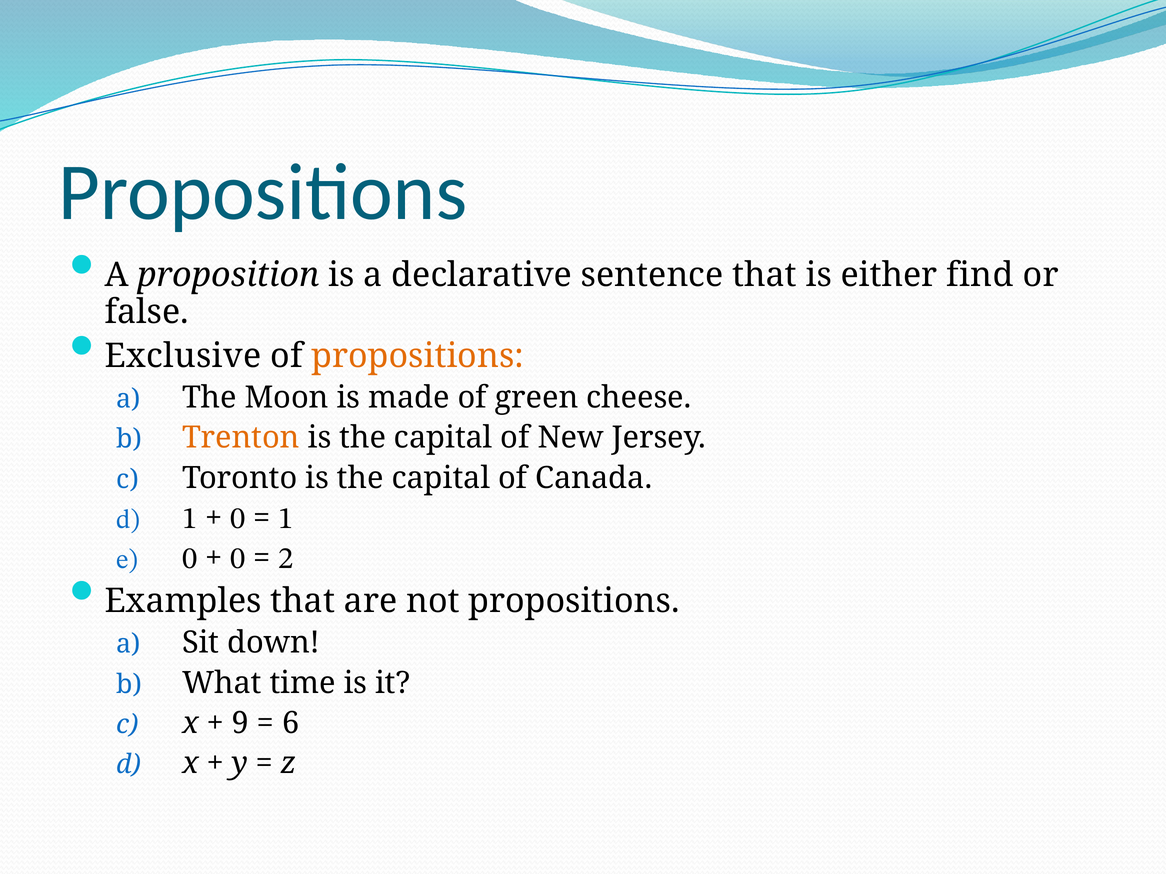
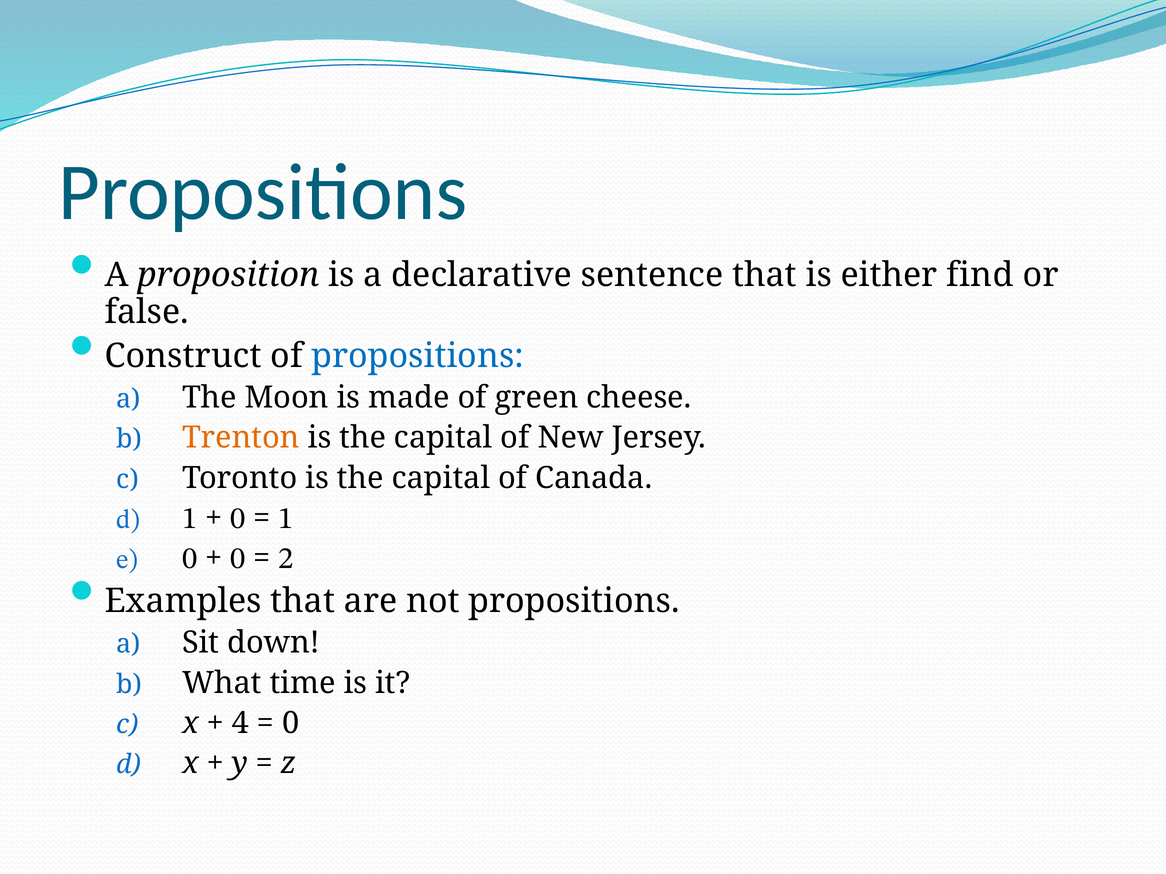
Exclusive: Exclusive -> Construct
propositions at (418, 356) colour: orange -> blue
9: 9 -> 4
6 at (291, 724): 6 -> 0
